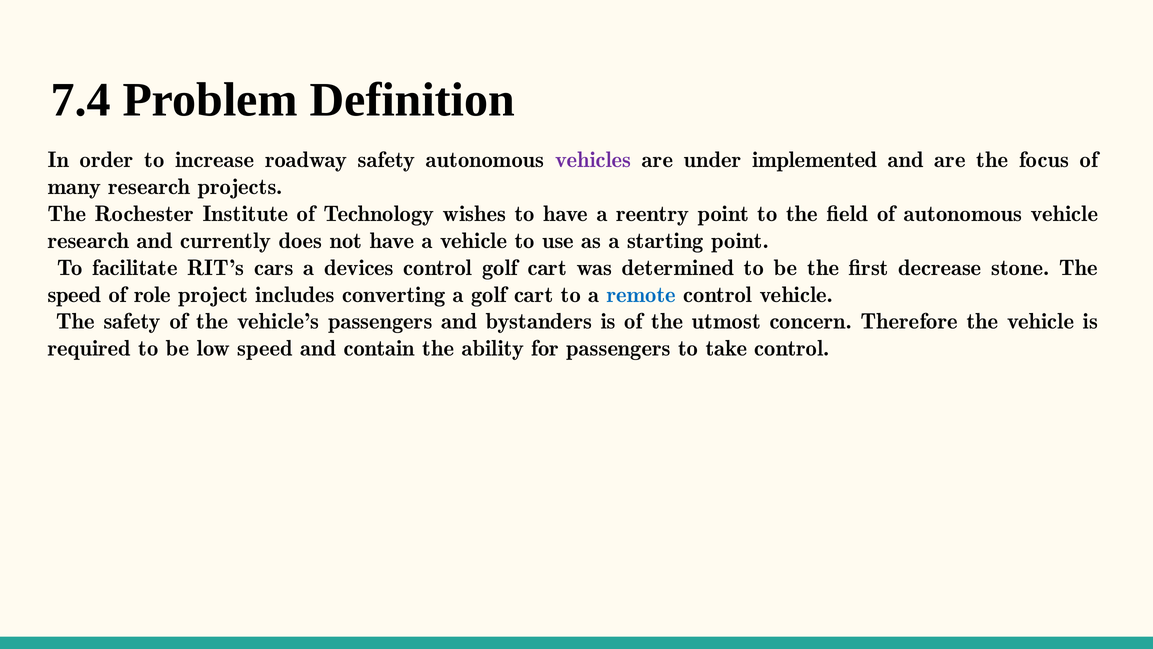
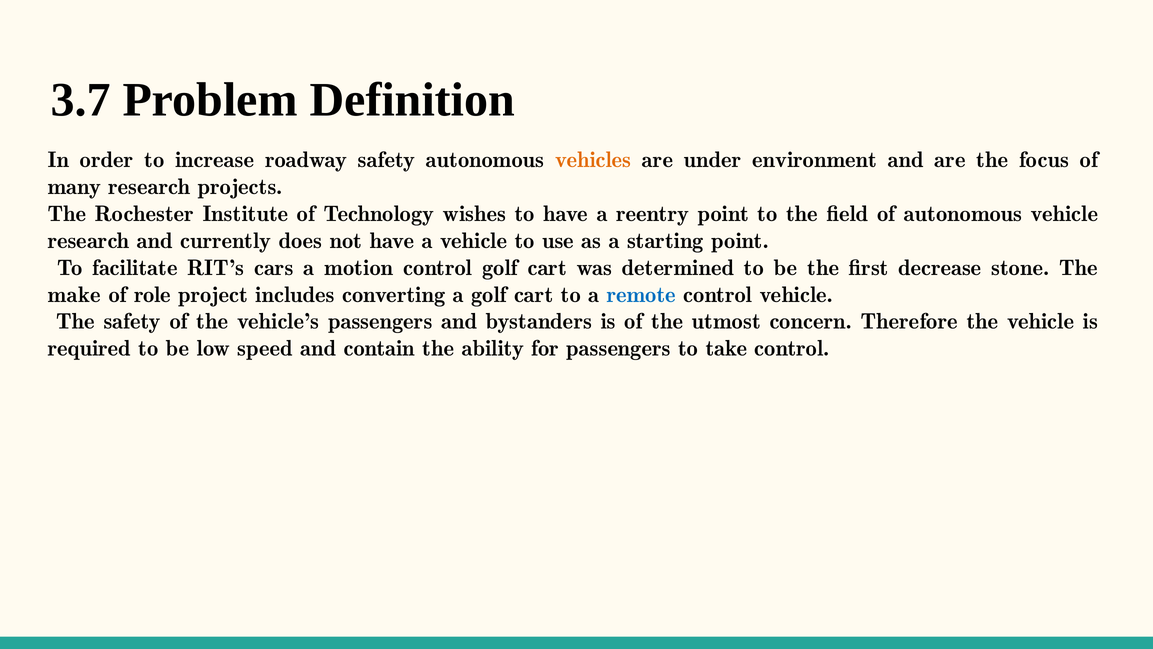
7.4: 7.4 -> 3.7
vehicles colour: purple -> orange
implemented: implemented -> environment
devices: devices -> motion
speed at (74, 294): speed -> make
